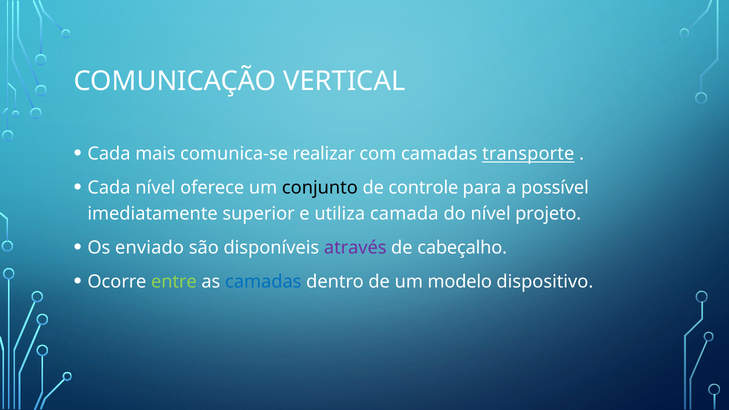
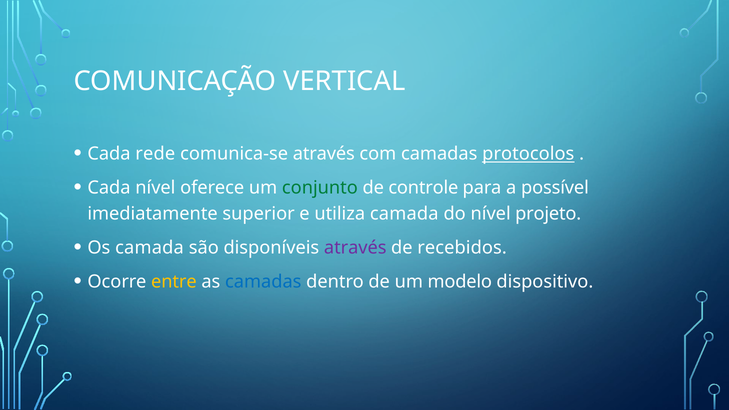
mais: mais -> rede
comunica-se realizar: realizar -> através
transporte: transporte -> protocolos
conjunto colour: black -> green
Os enviado: enviado -> camada
cabeçalho: cabeçalho -> recebidos
entre colour: light green -> yellow
